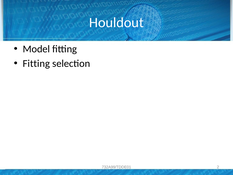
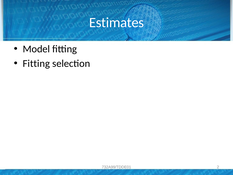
Houldout: Houldout -> Estimates
